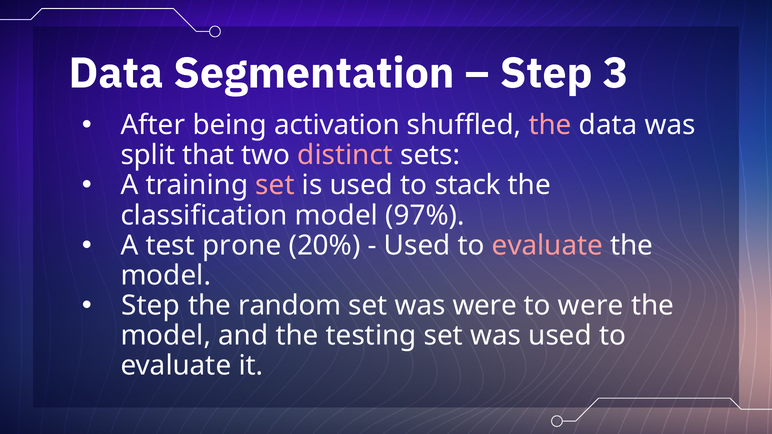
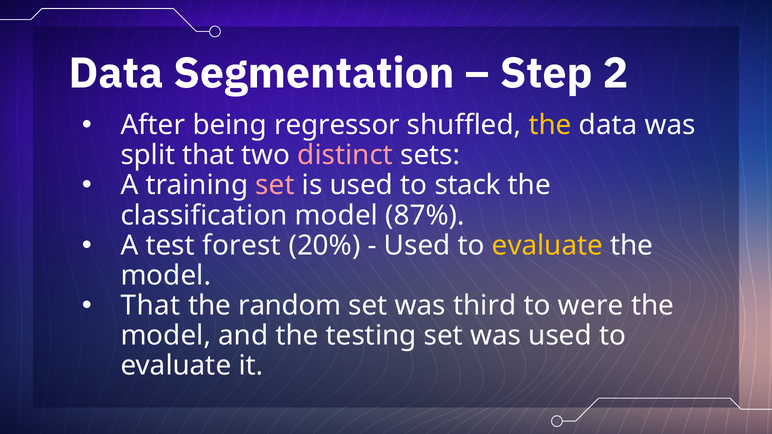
3: 3 -> 2
activation: activation -> regressor
the at (550, 125) colour: pink -> yellow
97%: 97% -> 87%
prone: prone -> forest
evaluate at (547, 246) colour: pink -> yellow
Step at (151, 306): Step -> That
was were: were -> third
